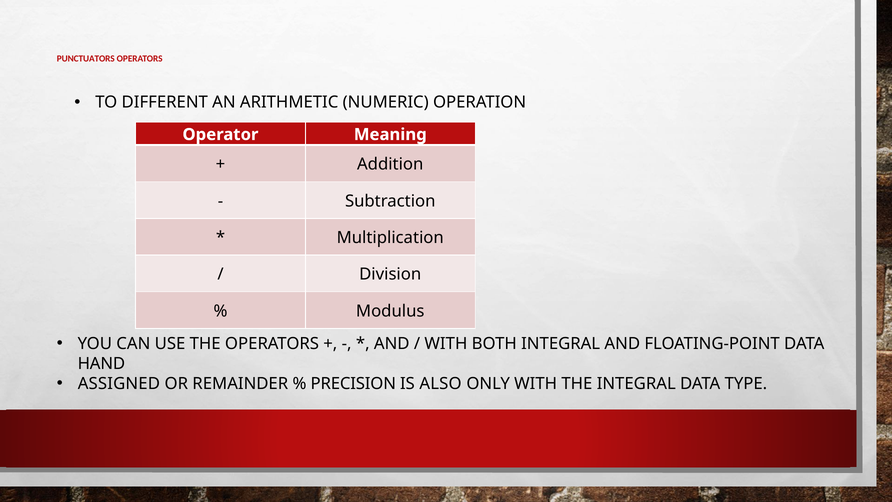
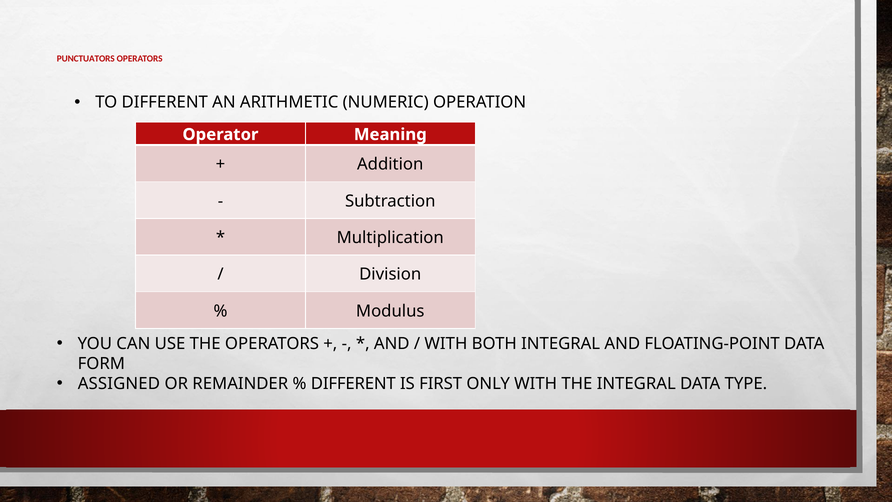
HAND: HAND -> FORM
PRECISION at (353, 384): PRECISION -> DIFFERENT
ALSO: ALSO -> FIRST
